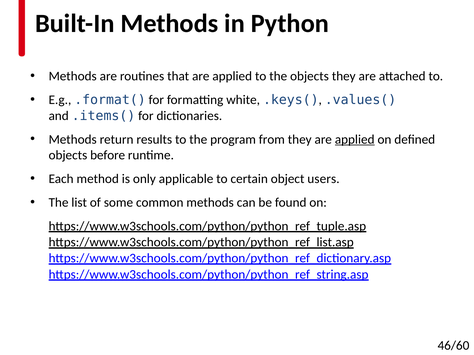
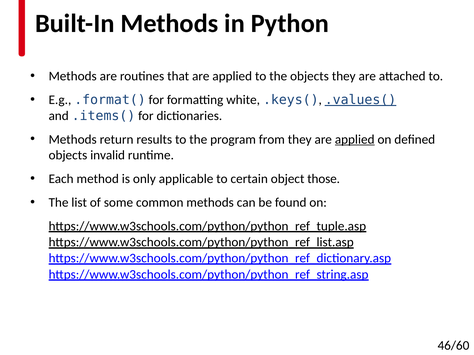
.values( underline: none -> present
before: before -> invalid
users: users -> those
